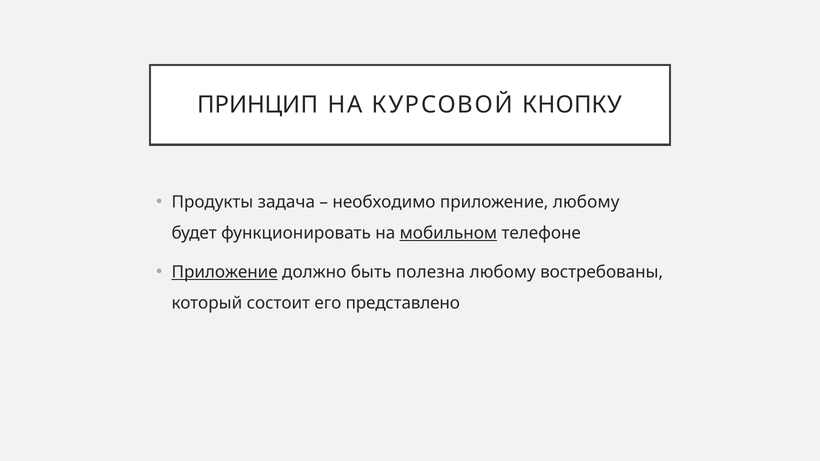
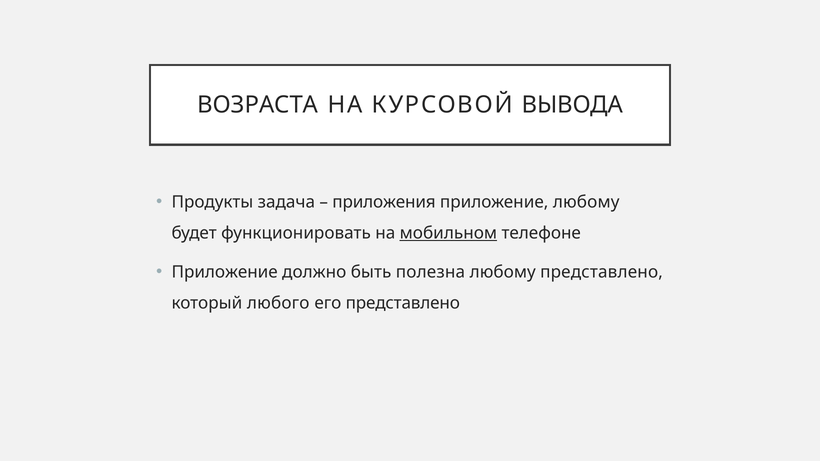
ПРИНЦИП: ПРИНЦИП -> ВОЗРАСТА
КНОПКУ: КНОПКУ -> ВЫВОДА
необходимо: необходимо -> приложения
Приложение at (225, 272) underline: present -> none
любому востребованы: востребованы -> представлено
состоит: состоит -> любого
